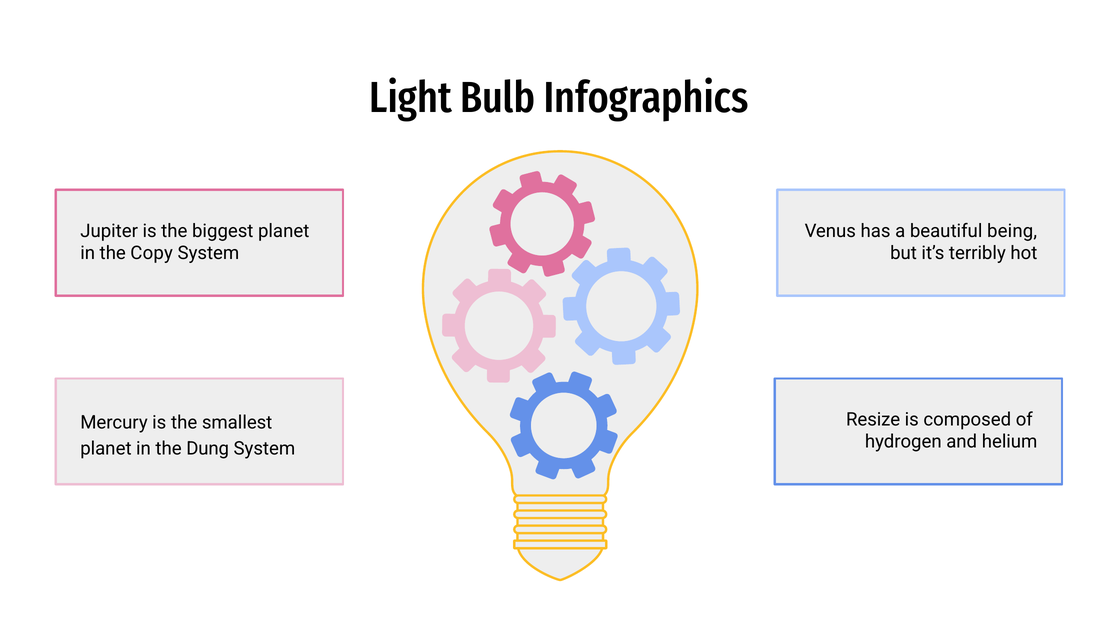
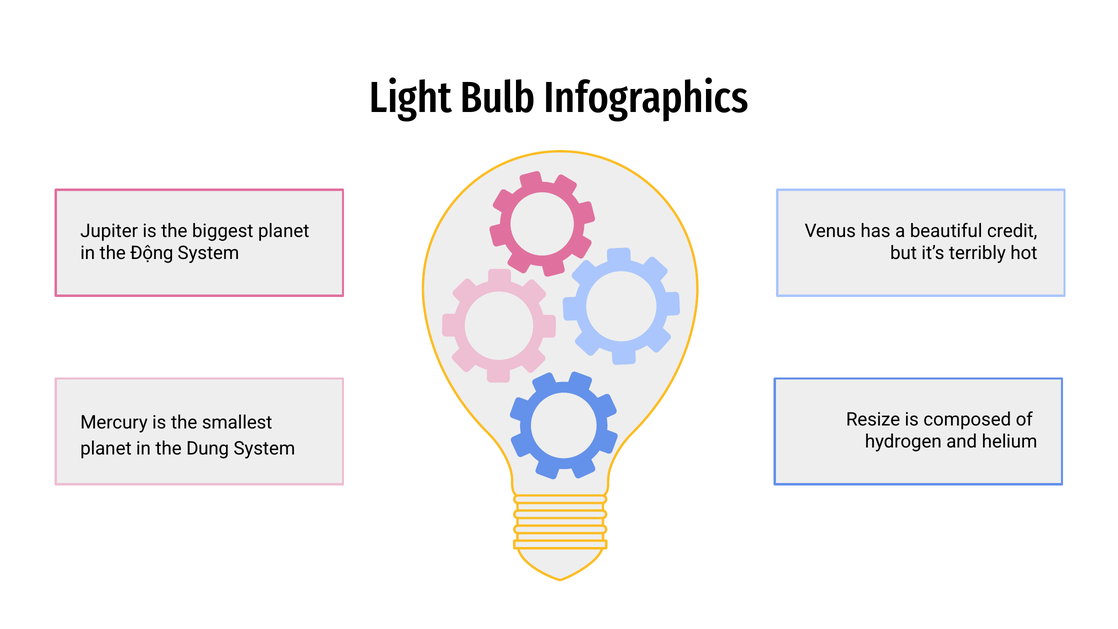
being: being -> credit
Copy: Copy -> Động
